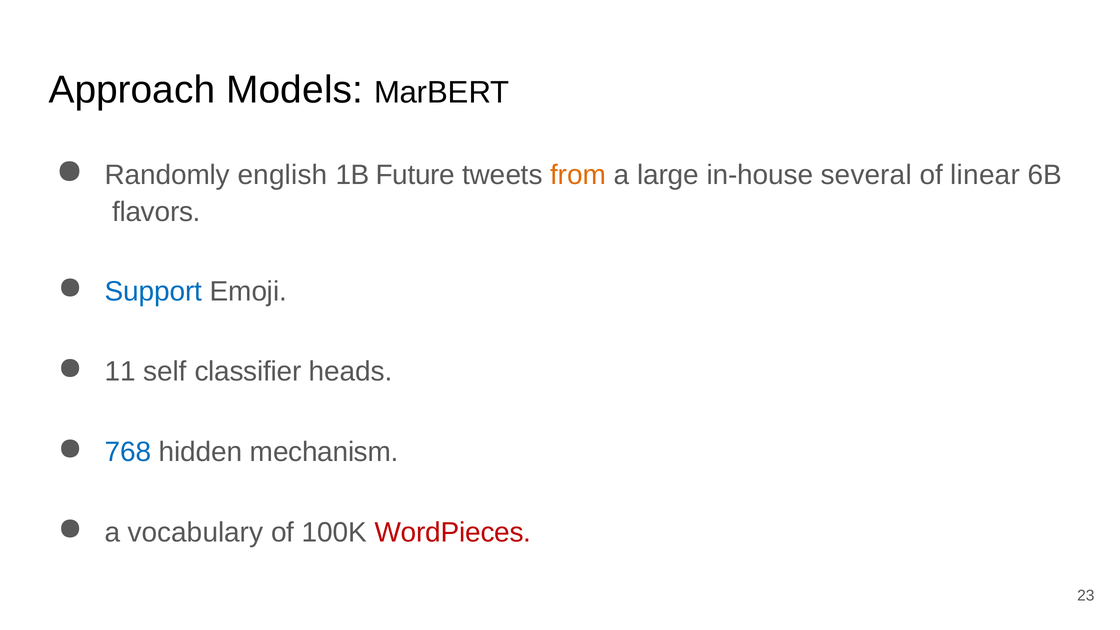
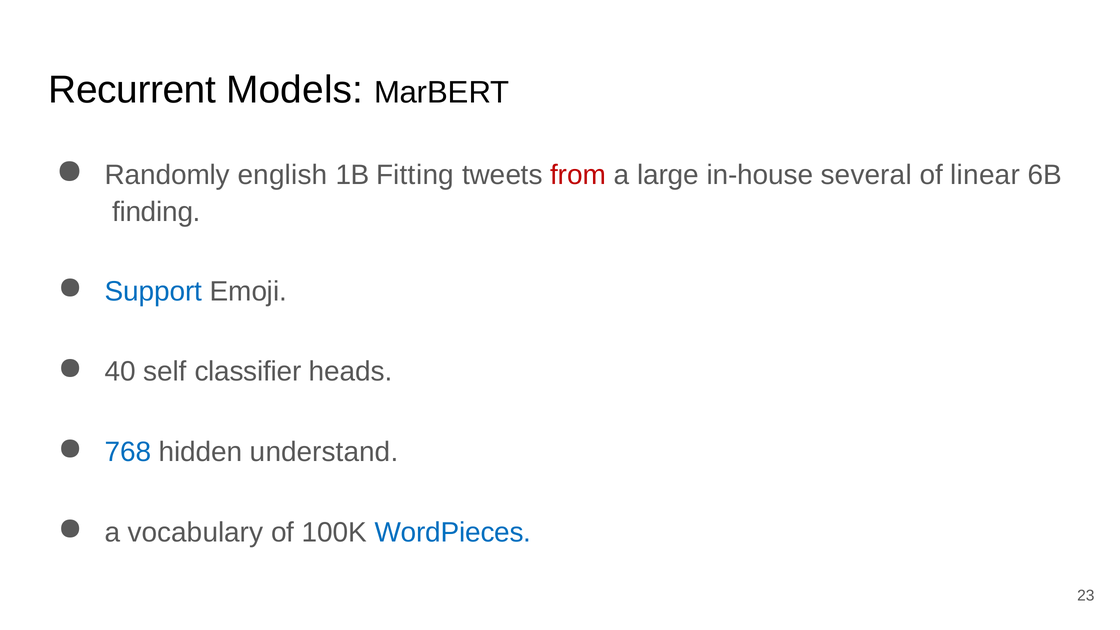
Approach: Approach -> Recurrent
Future: Future -> Fitting
from colour: orange -> red
flavors: flavors -> finding
11: 11 -> 40
mechanism: mechanism -> understand
WordPieces colour: red -> blue
